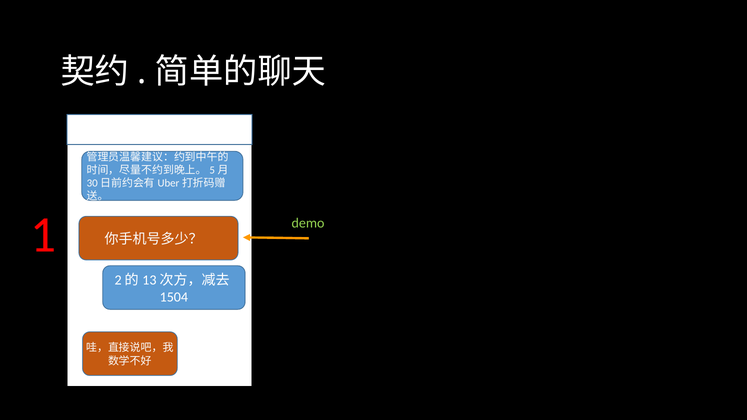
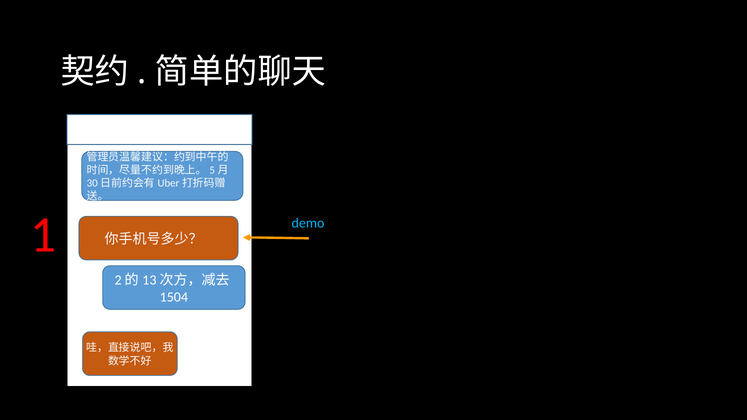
demo colour: light green -> light blue
